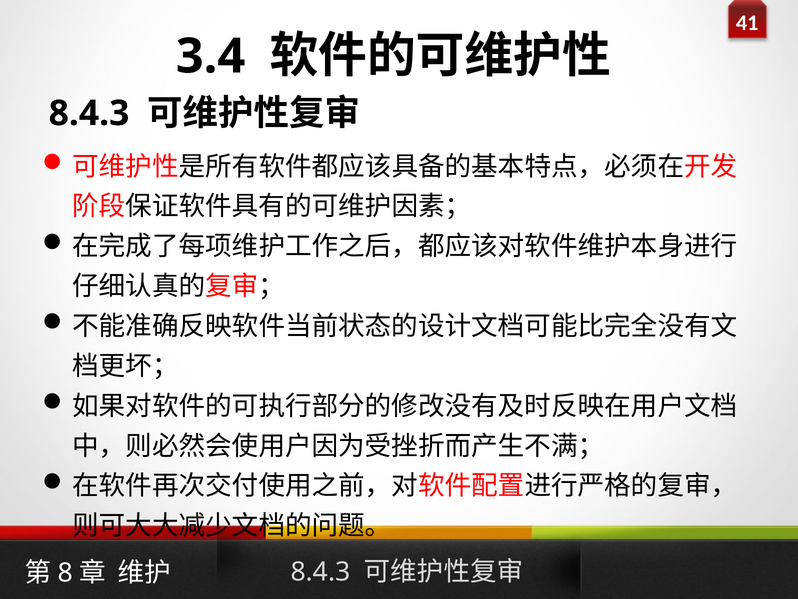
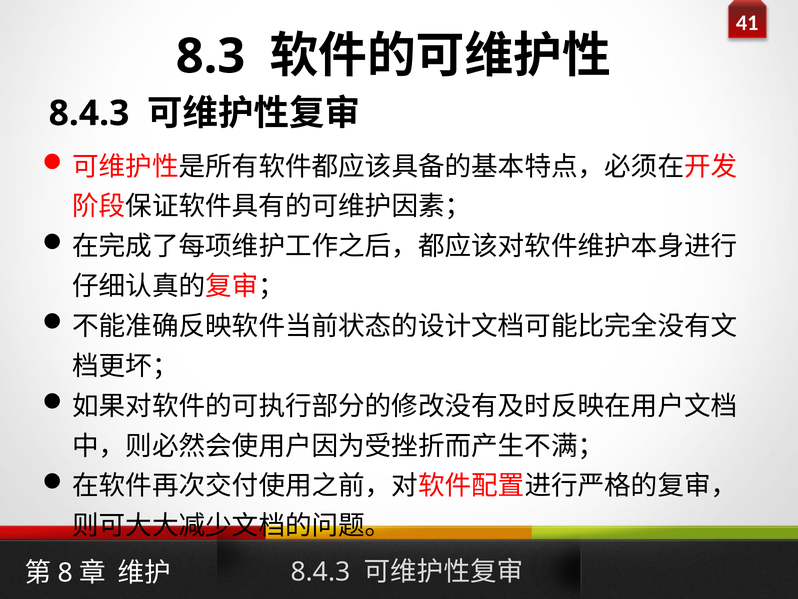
3.4: 3.4 -> 8.3
